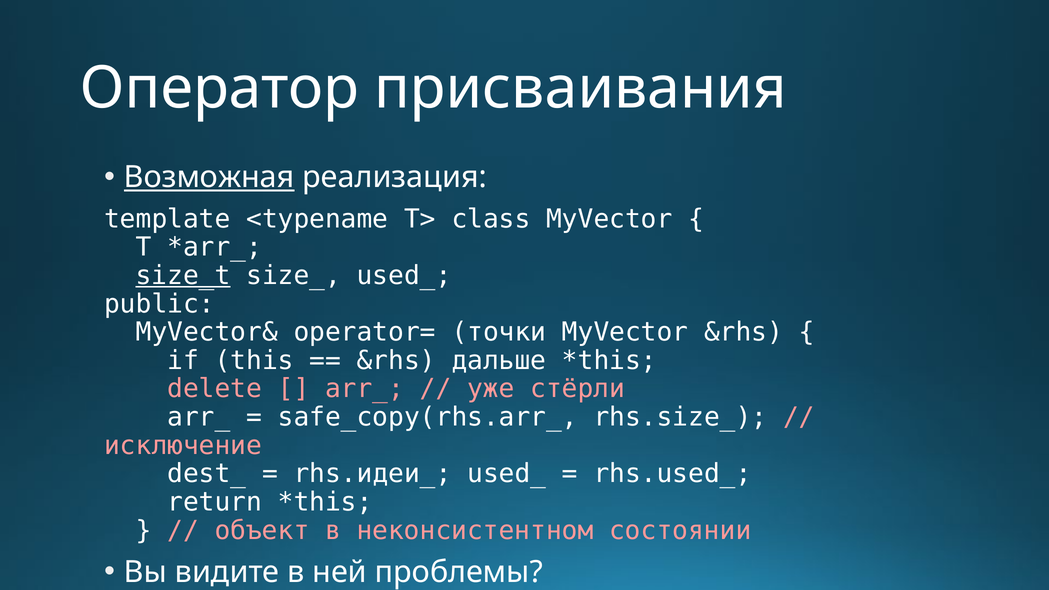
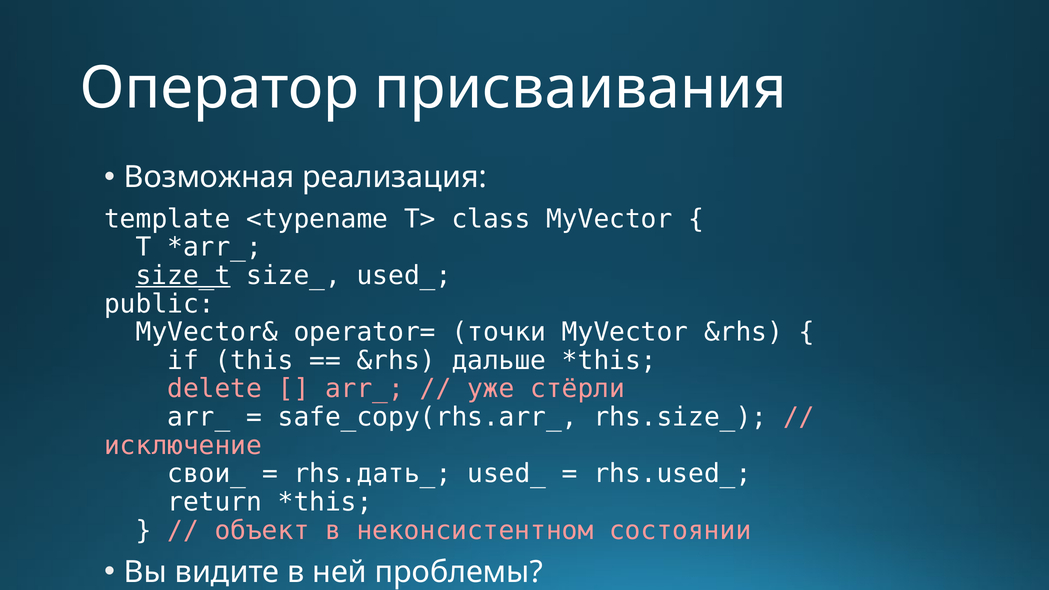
Возможная underline: present -> none
dest_: dest_ -> свои_
rhs.идеи_: rhs.идеи_ -> rhs.дать_
